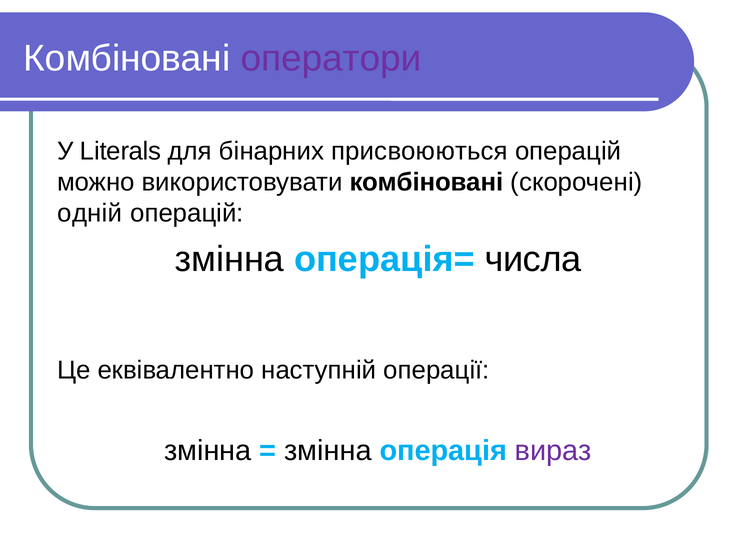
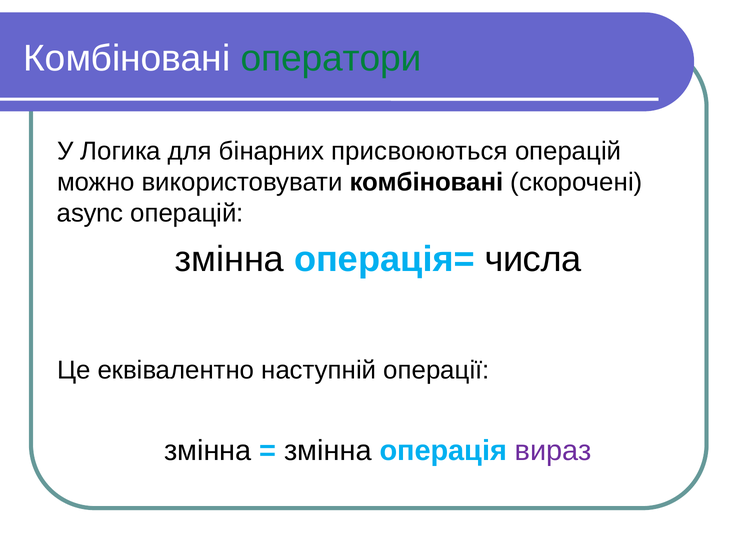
оператори colour: purple -> green
Literals: Literals -> Логика
одній: одній -> async
